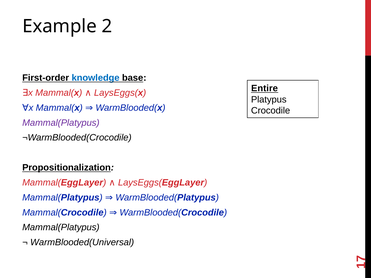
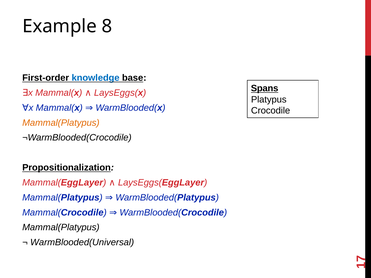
2: 2 -> 8
Entire: Entire -> Spans
Mammal(Platypus at (61, 123) colour: purple -> orange
